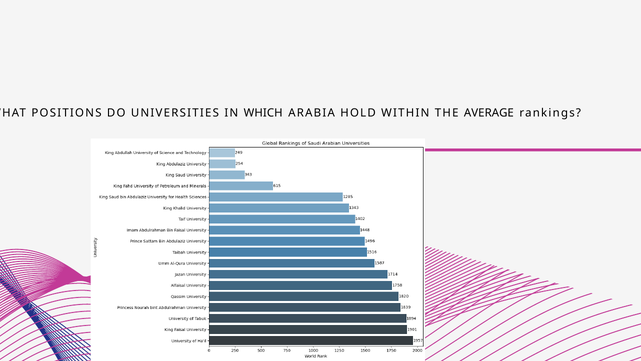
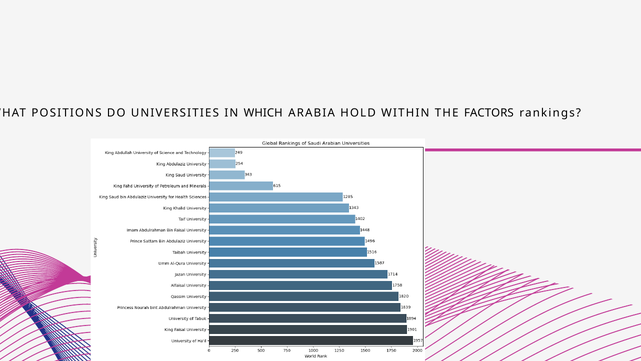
AVERAGE: AVERAGE -> FACTORS
